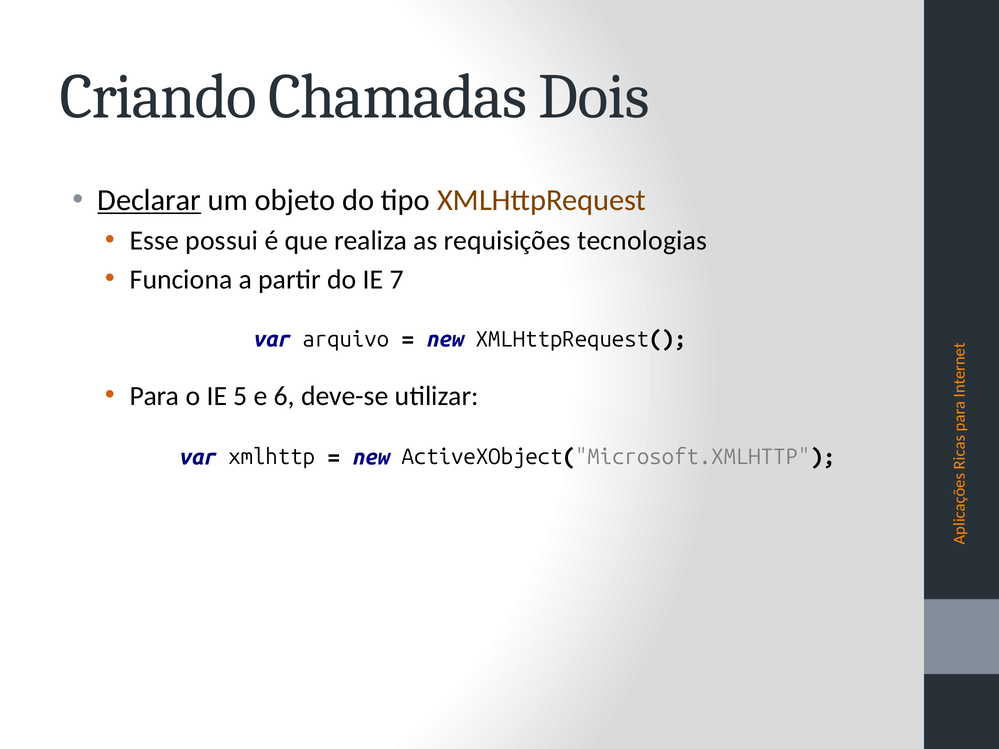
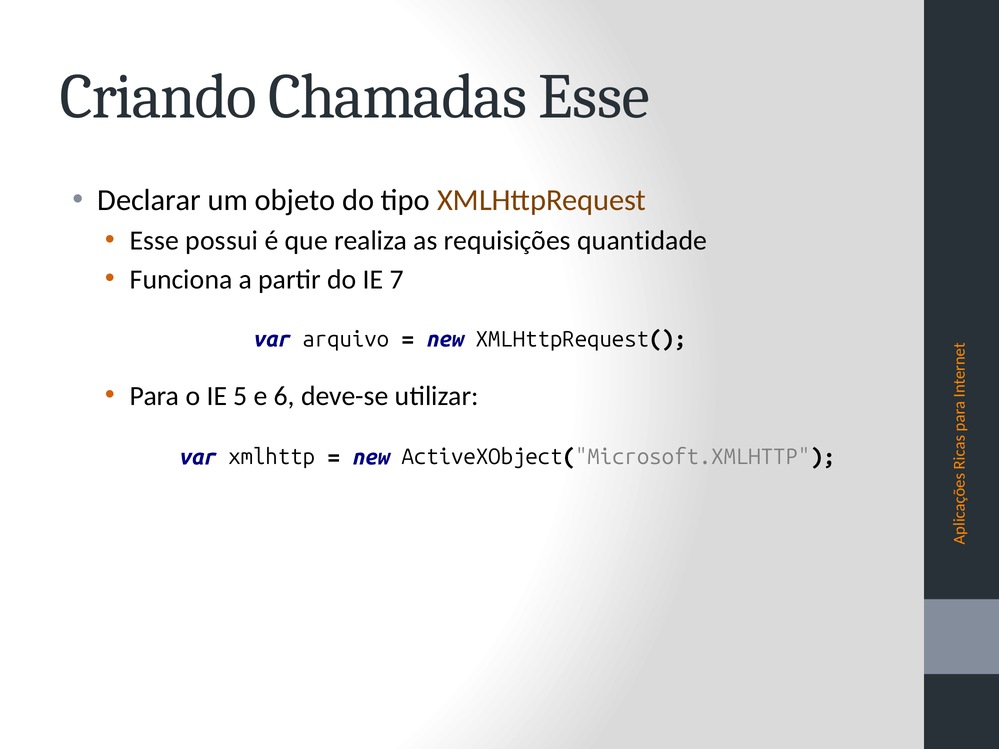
Chamadas Dois: Dois -> Esse
Declarar underline: present -> none
tecnologias: tecnologias -> quantidade
